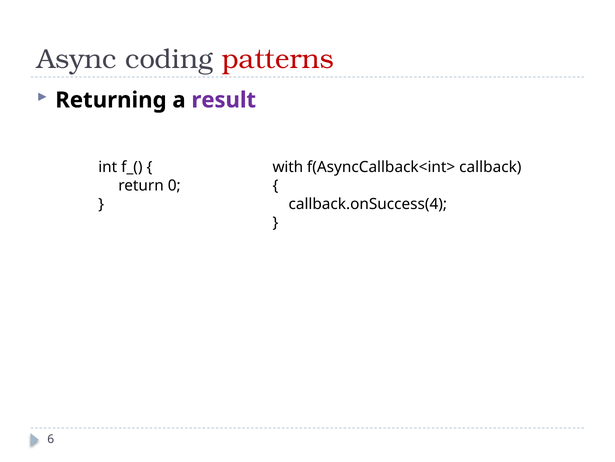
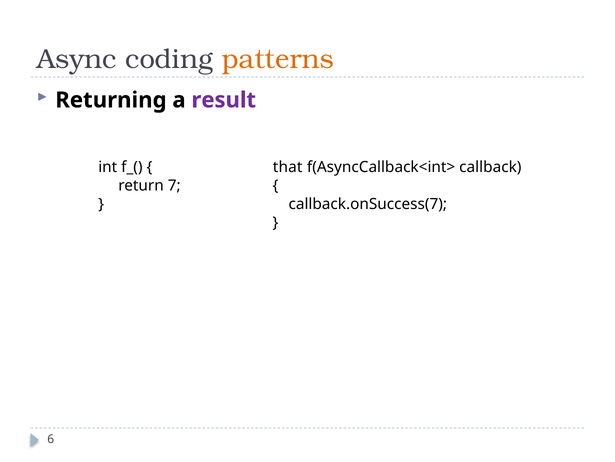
patterns colour: red -> orange
with: with -> that
0: 0 -> 7
callback.onSuccess(4: callback.onSuccess(4 -> callback.onSuccess(7
